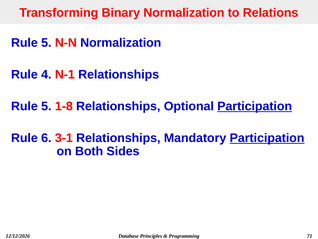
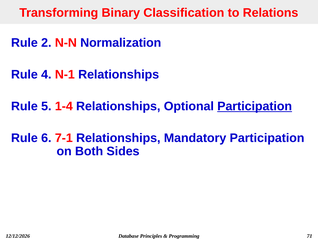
Binary Normalization: Normalization -> Classification
5 at (46, 43): 5 -> 2
1-8: 1-8 -> 1-4
3-1: 3-1 -> 7-1
Participation at (267, 138) underline: present -> none
